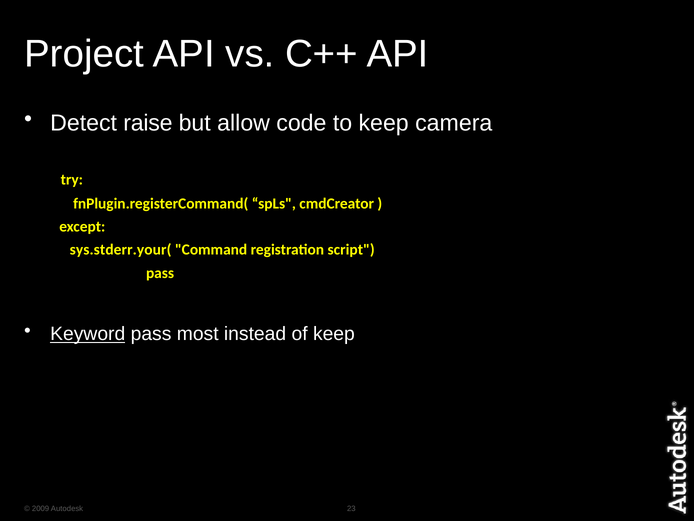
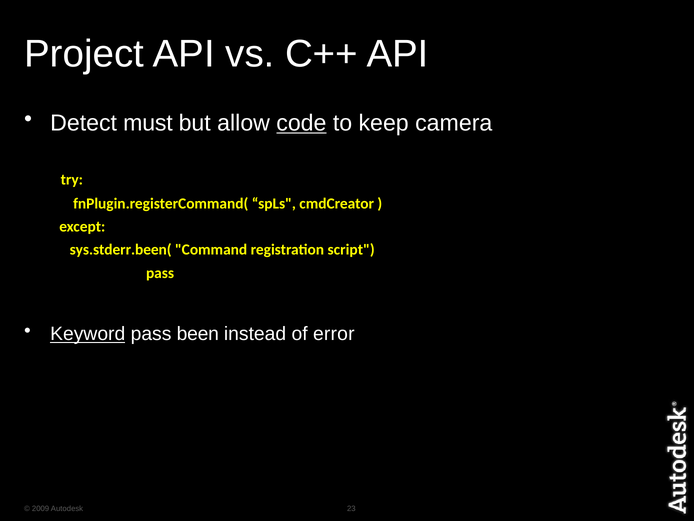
raise: raise -> must
code underline: none -> present
sys.stderr.your(: sys.stderr.your( -> sys.stderr.been(
most: most -> been
of keep: keep -> error
